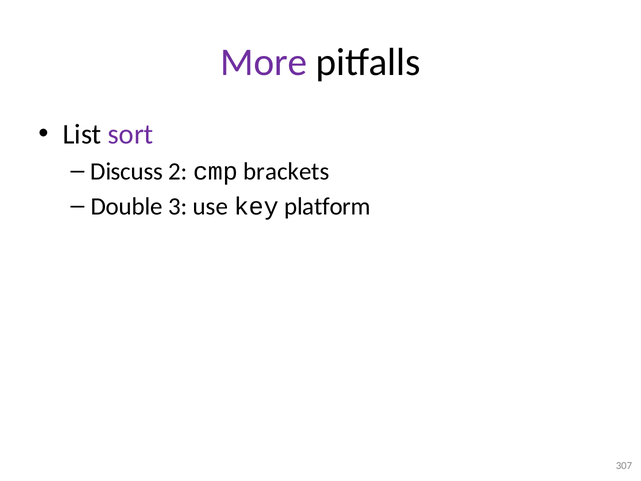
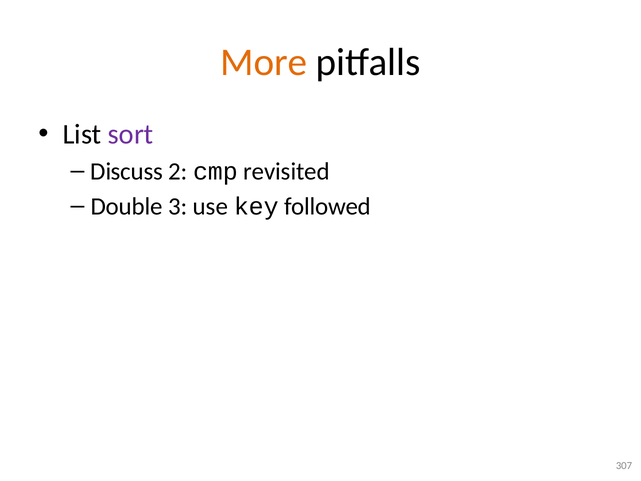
More colour: purple -> orange
brackets: brackets -> revisited
platform: platform -> followed
